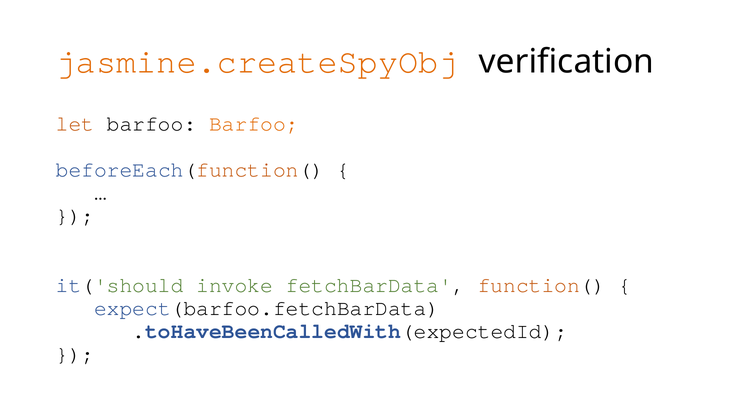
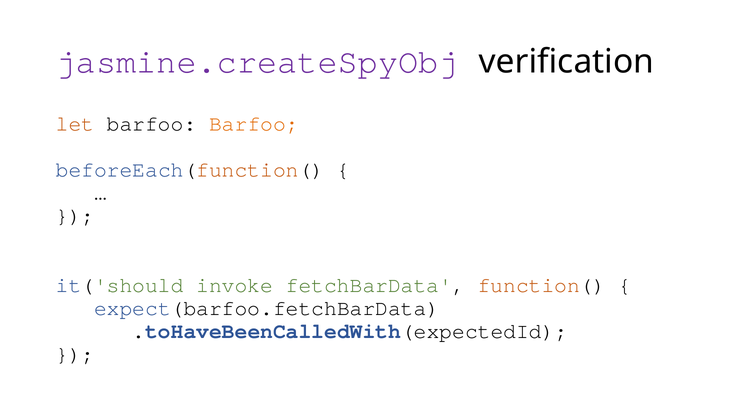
jasmine.createSpyObj colour: orange -> purple
